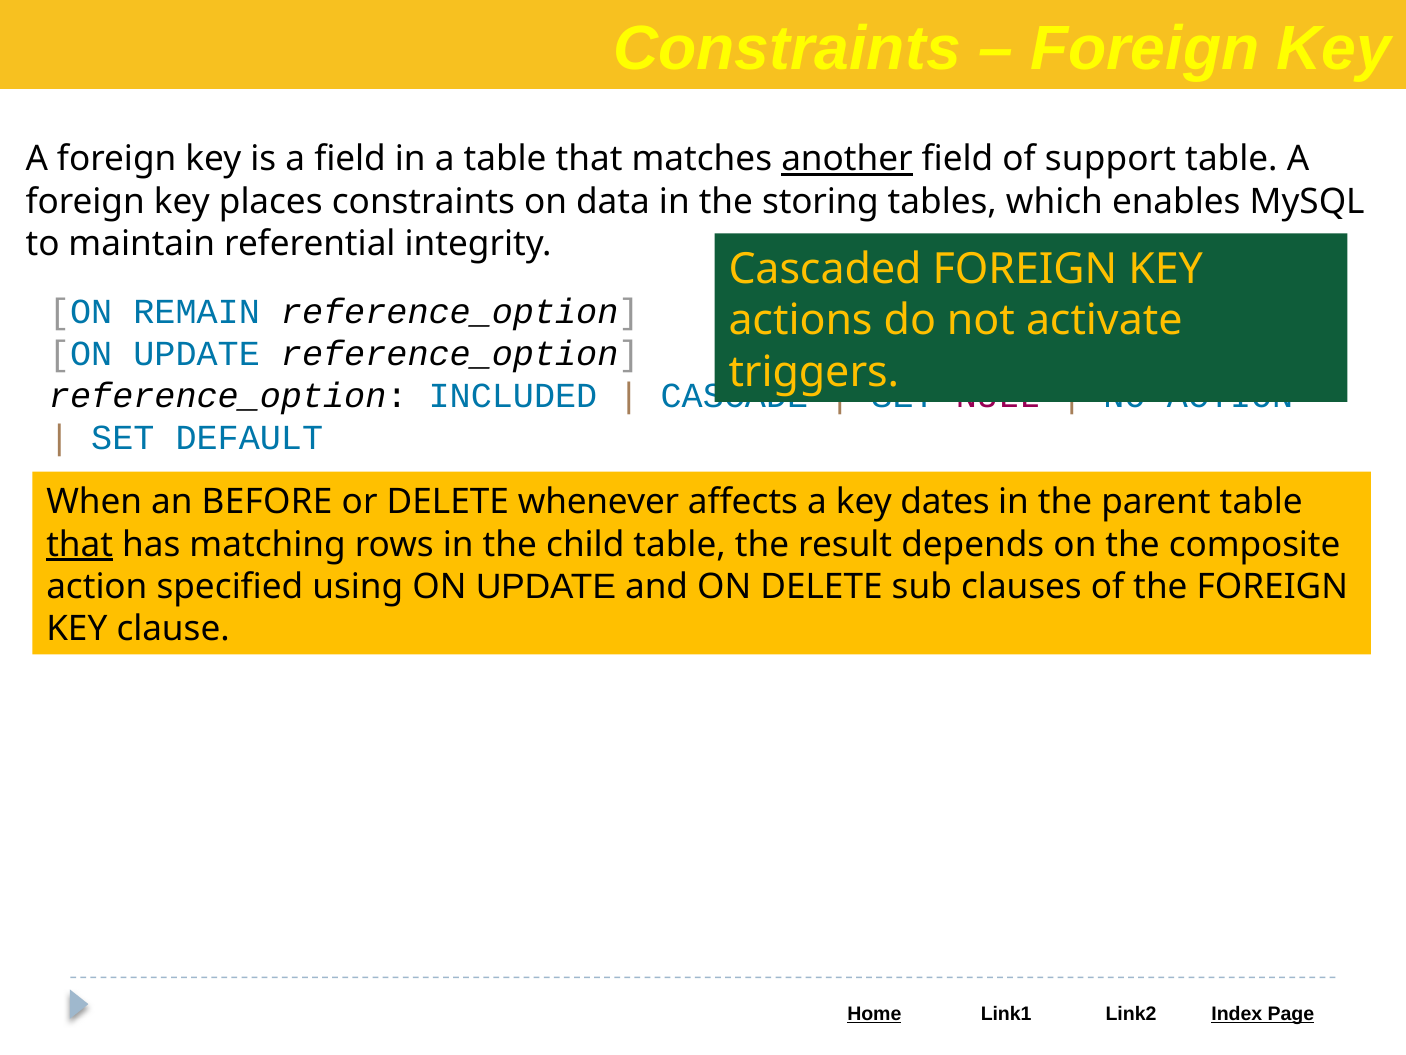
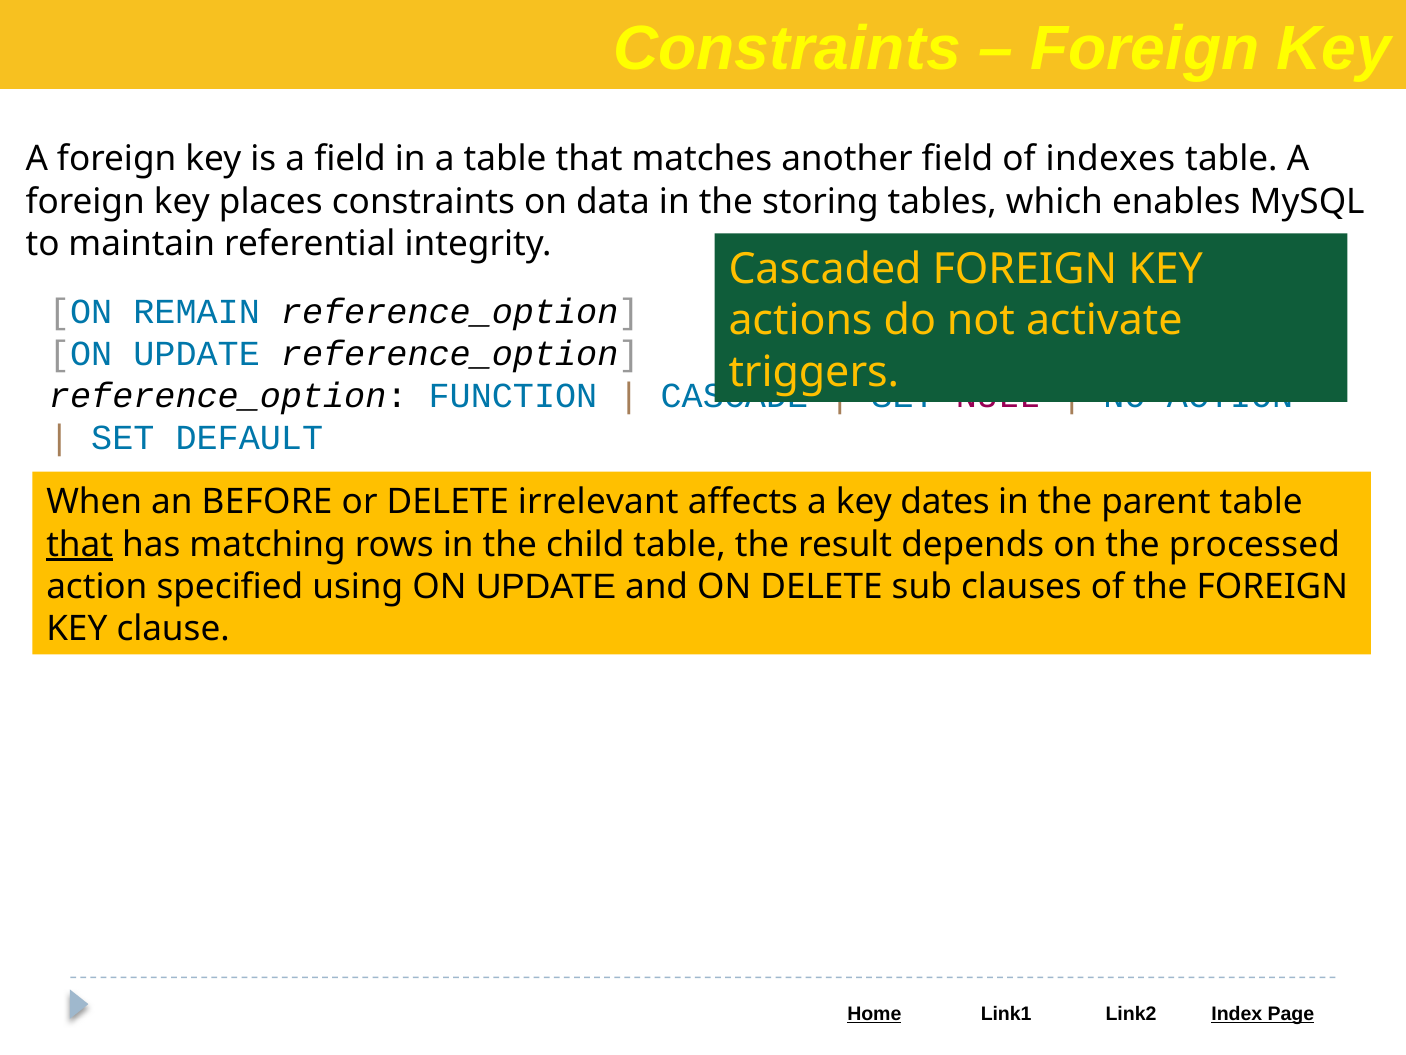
another underline: present -> none
support: support -> indexes
INCLUDED: INCLUDED -> FUNCTION
whenever: whenever -> irrelevant
composite: composite -> processed
